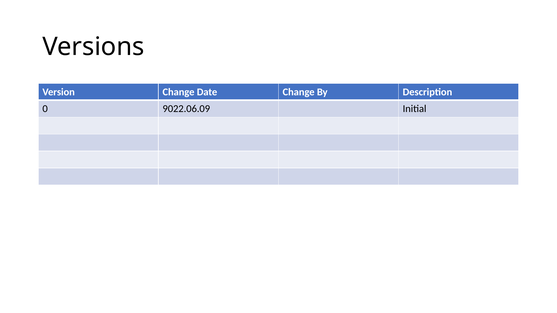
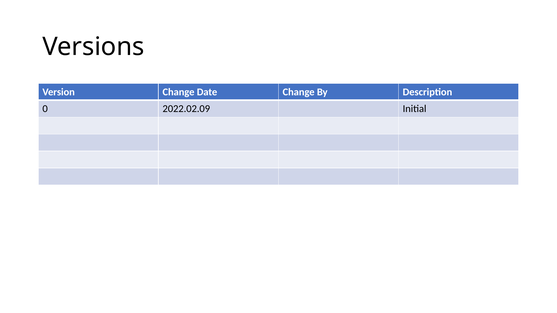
9022.06.09: 9022.06.09 -> 2022.02.09
